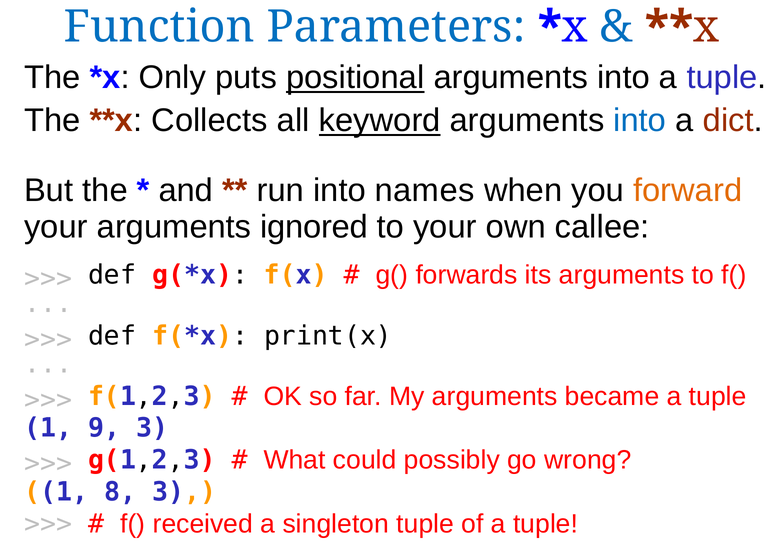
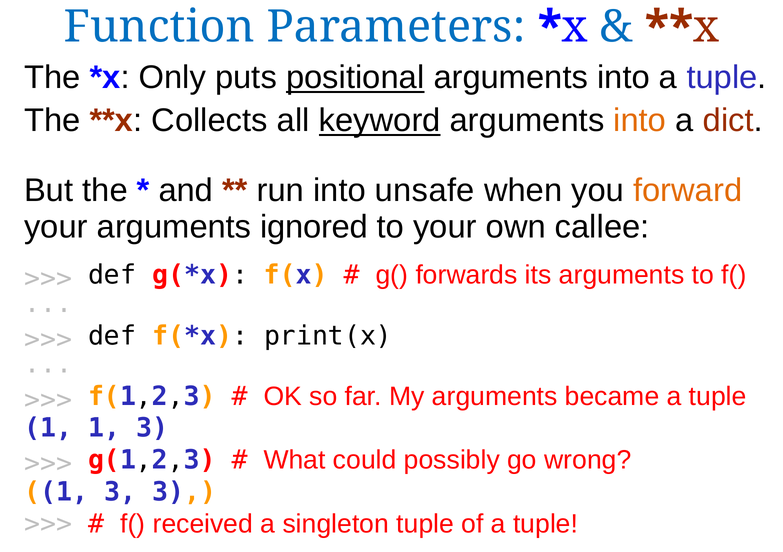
into at (640, 121) colour: blue -> orange
names: names -> unsafe
1 9: 9 -> 1
8 at (120, 492): 8 -> 3
